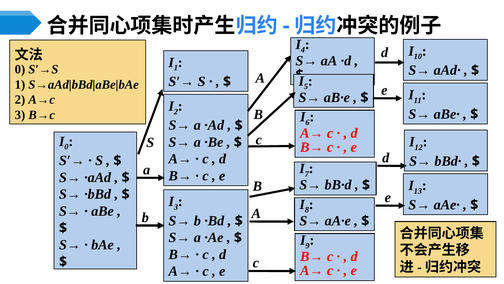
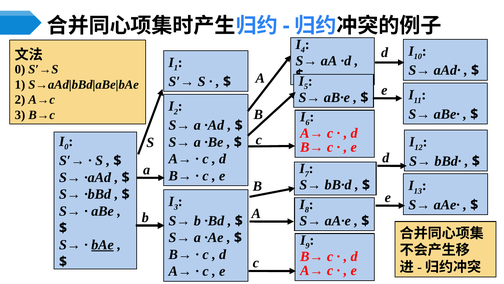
bAe underline: none -> present
